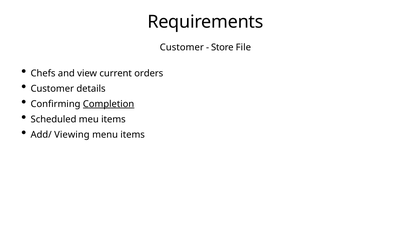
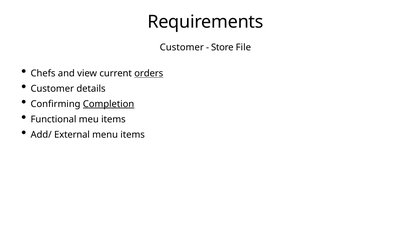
orders underline: none -> present
Scheduled: Scheduled -> Functional
Viewing: Viewing -> External
